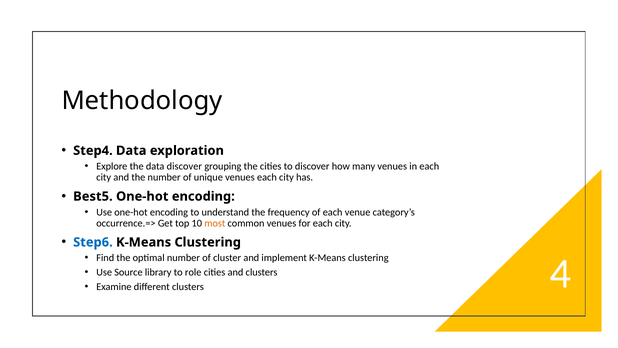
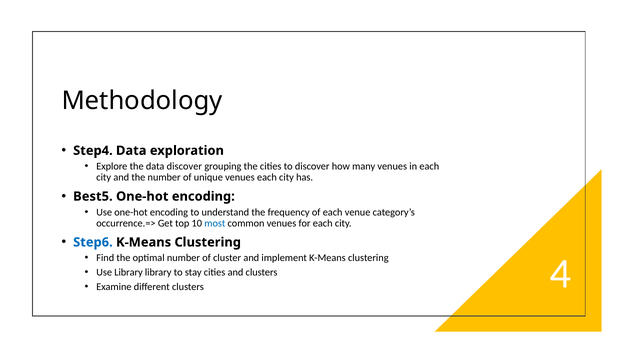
most colour: orange -> blue
Use Source: Source -> Library
role: role -> stay
